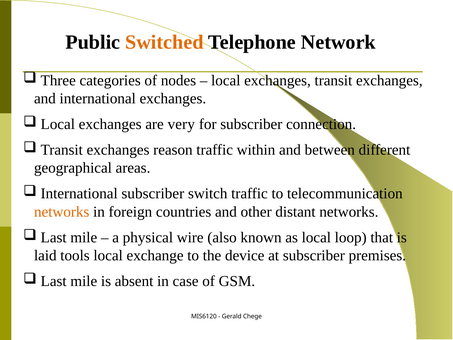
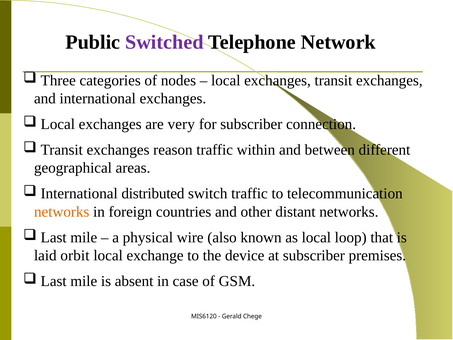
Switched colour: orange -> purple
International subscriber: subscriber -> distributed
tools: tools -> orbit
